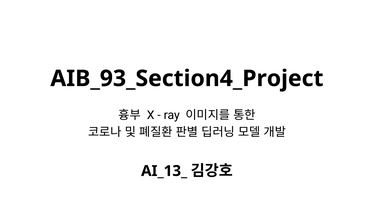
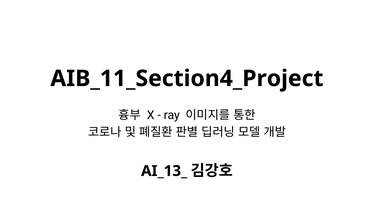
AIB_93_Section4_Project: AIB_93_Section4_Project -> AIB_11_Section4_Project
